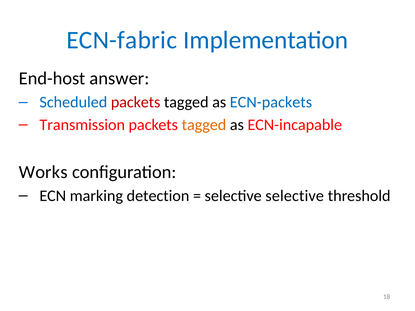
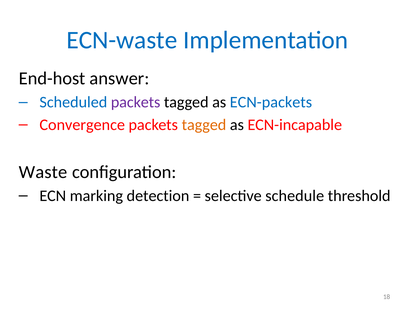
ECN-fabric: ECN-fabric -> ECN-waste
packets at (136, 102) colour: red -> purple
Transmission: Transmission -> Convergence
Works: Works -> Waste
selective selective: selective -> schedule
